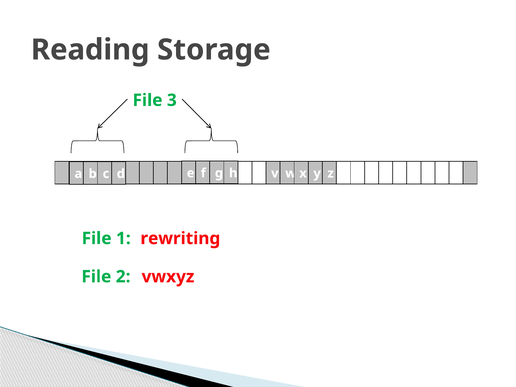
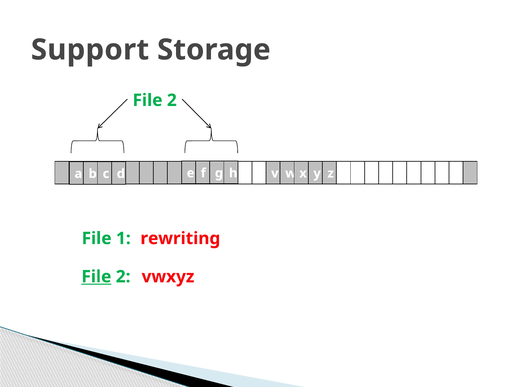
Reading: Reading -> Support
3 at (172, 100): 3 -> 2
File at (96, 277) underline: none -> present
